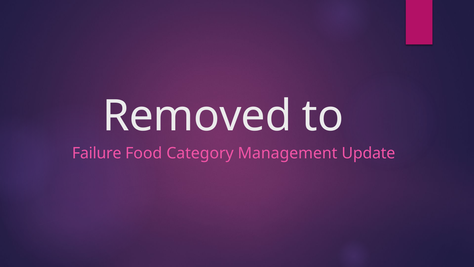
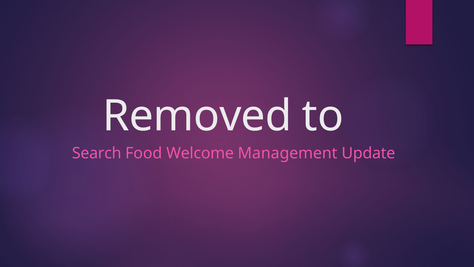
Failure: Failure -> Search
Category: Category -> Welcome
